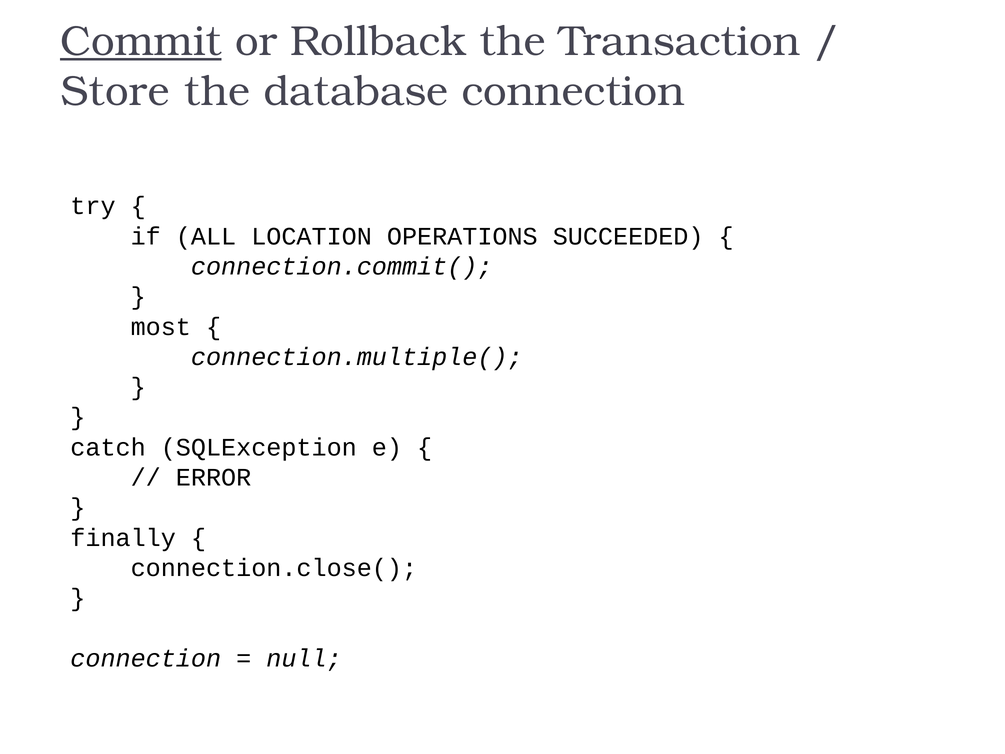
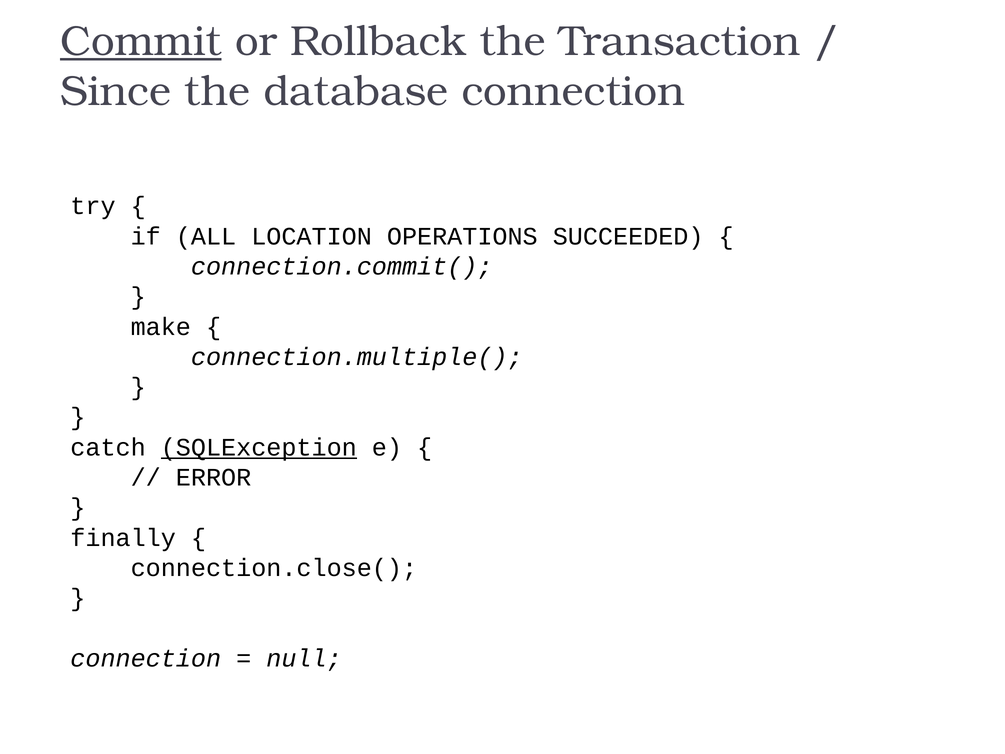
Store: Store -> Since
most: most -> make
SQLException underline: none -> present
